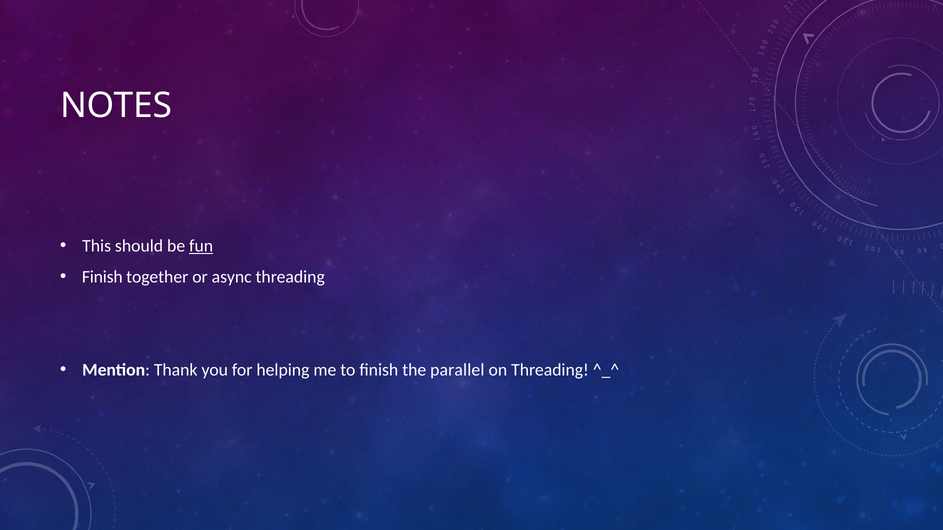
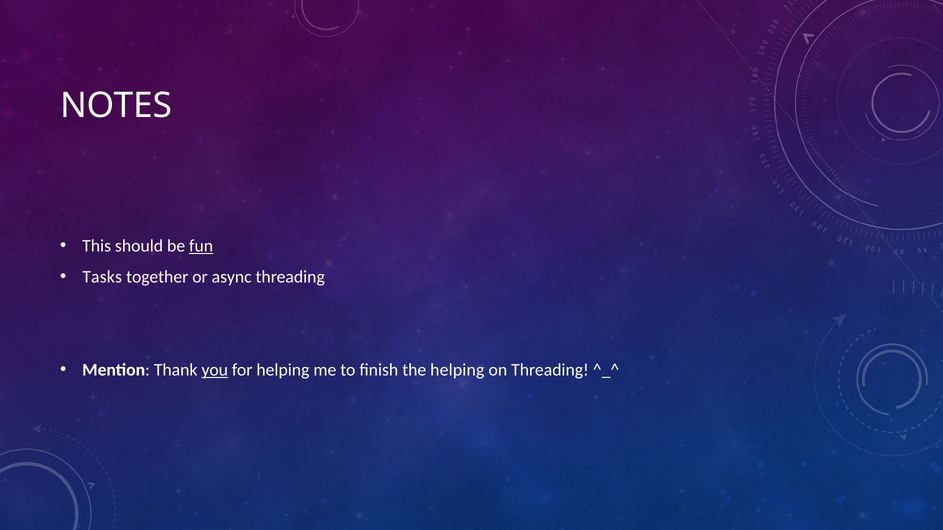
Finish at (102, 277): Finish -> Tasks
you underline: none -> present
the parallel: parallel -> helping
